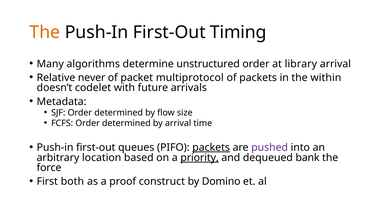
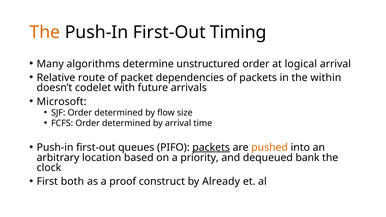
library: library -> logical
never: never -> route
multiprotocol: multiprotocol -> dependencies
Metadata: Metadata -> Microsoft
pushed colour: purple -> orange
priority underline: present -> none
force: force -> clock
Domino: Domino -> Already
